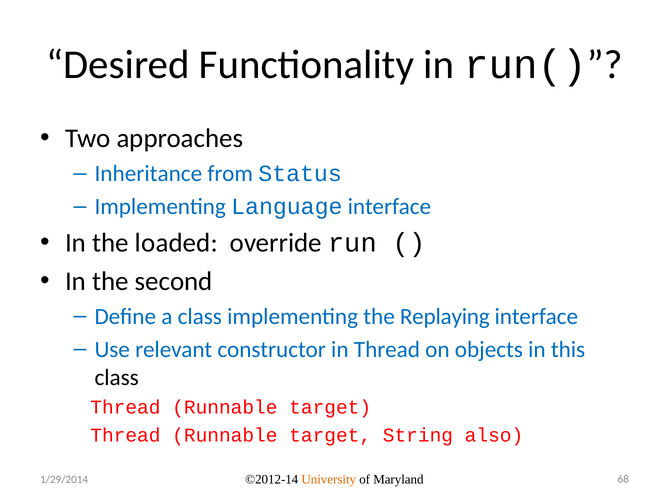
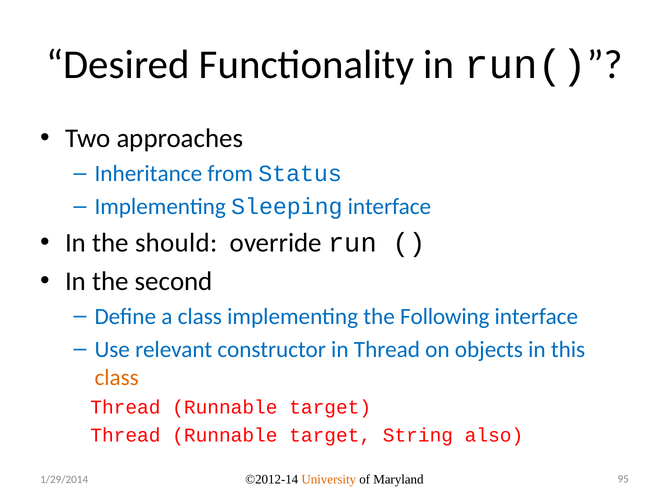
Language: Language -> Sleeping
loaded: loaded -> should
Replaying: Replaying -> Following
class at (117, 377) colour: black -> orange
68: 68 -> 95
